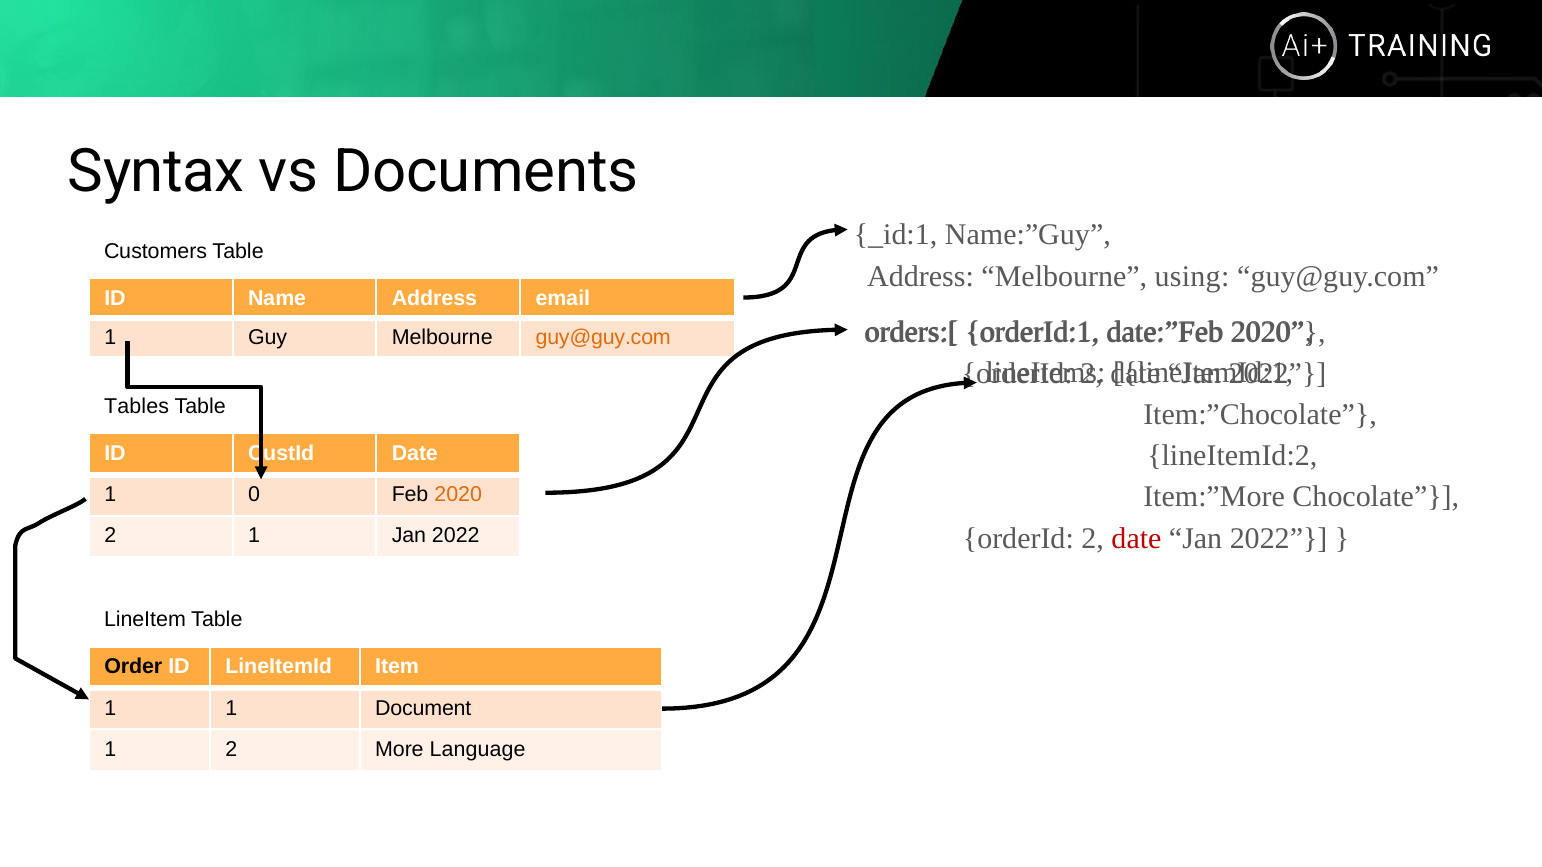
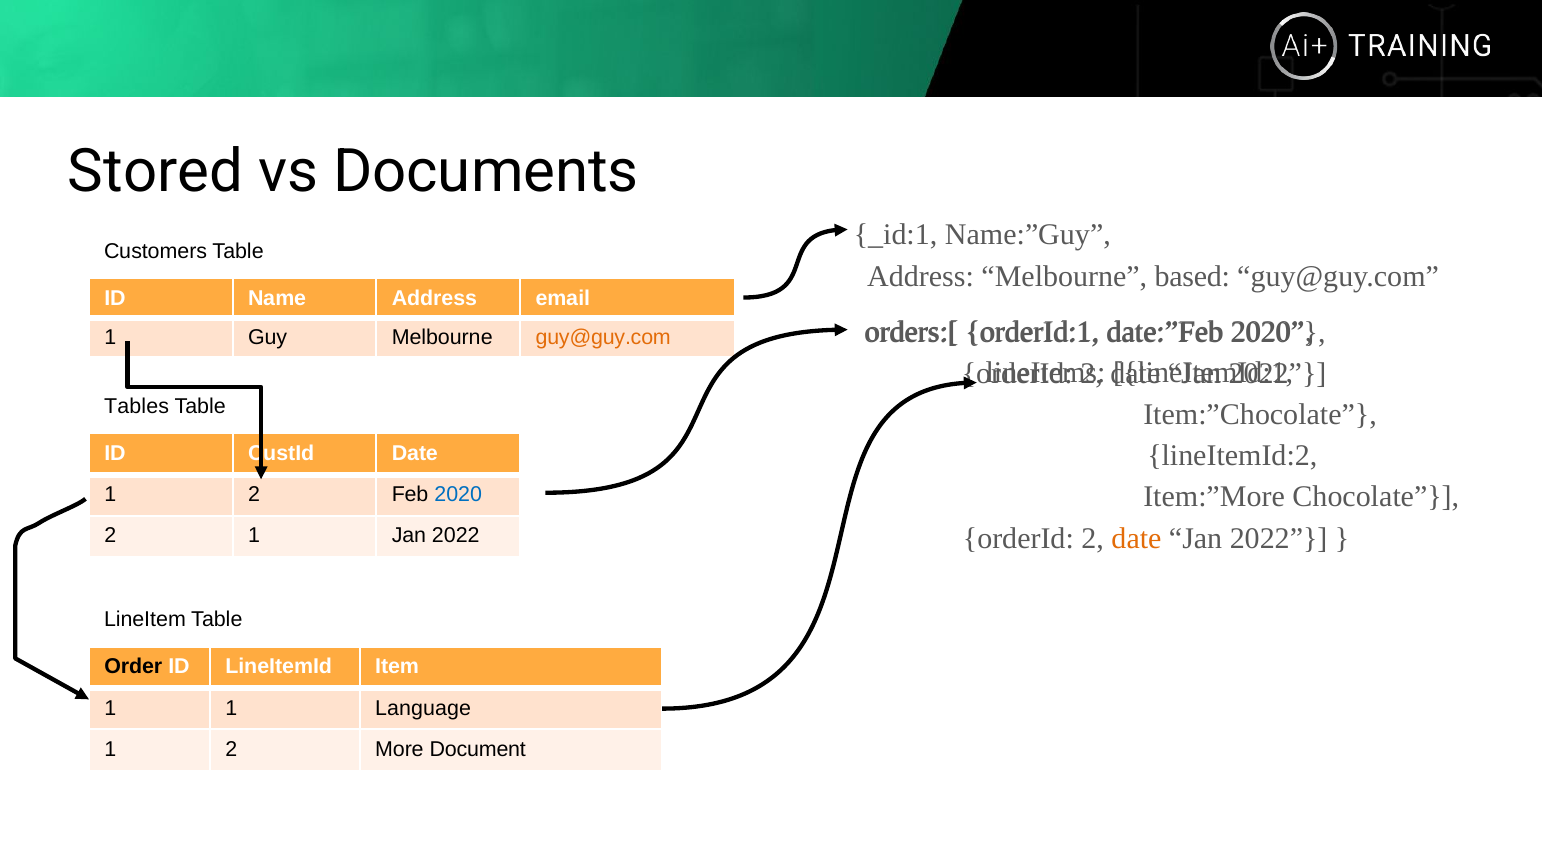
Syntax: Syntax -> Stored
using: using -> based
0 at (254, 495): 0 -> 2
2020 at (458, 495) colour: orange -> blue
date at (1136, 538) colour: red -> orange
Document: Document -> Language
Language: Language -> Document
